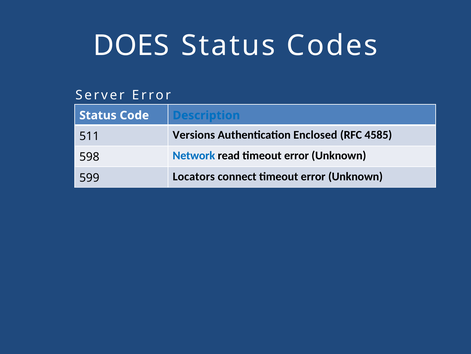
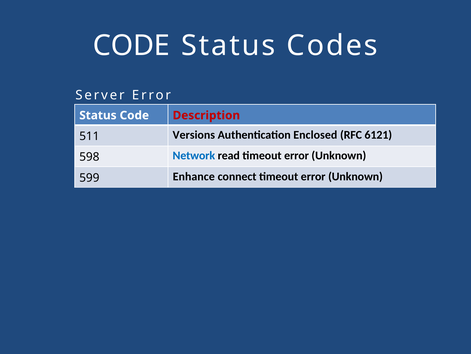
DOES at (131, 46): DOES -> CODE
Description colour: blue -> red
4585: 4585 -> 6121
Locators: Locators -> Enhance
